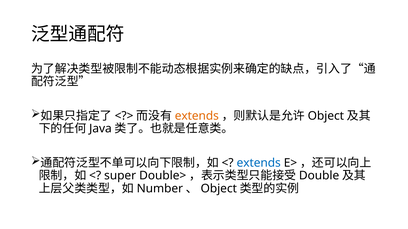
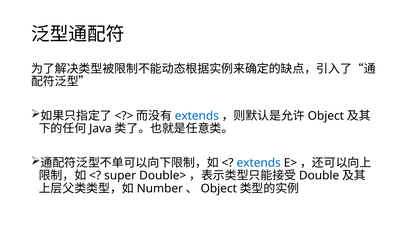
extends at (197, 116) colour: orange -> blue
